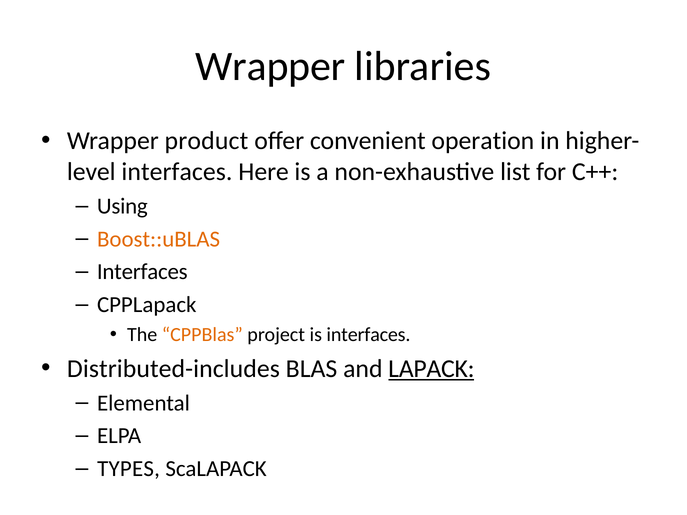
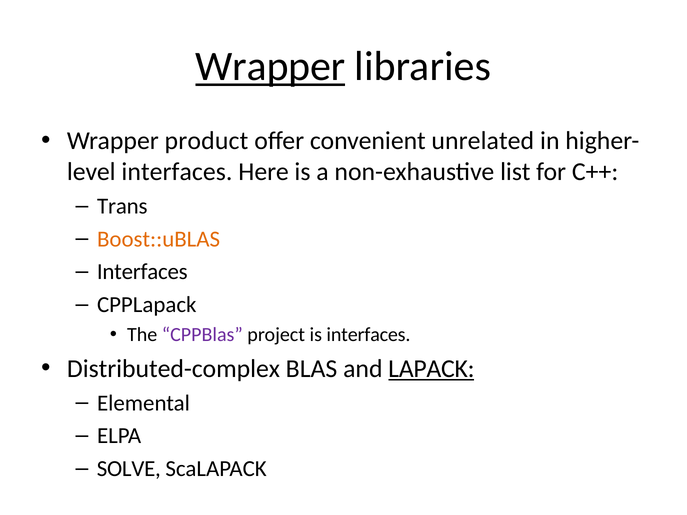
Wrapper at (270, 67) underline: none -> present
operation: operation -> unrelated
Using: Using -> Trans
CPPBlas colour: orange -> purple
Distributed-includes: Distributed-includes -> Distributed-complex
TYPES: TYPES -> SOLVE
